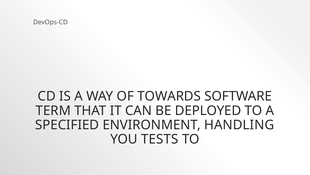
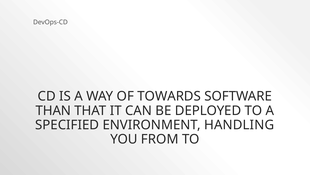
TERM: TERM -> THAN
TESTS: TESTS -> FROM
